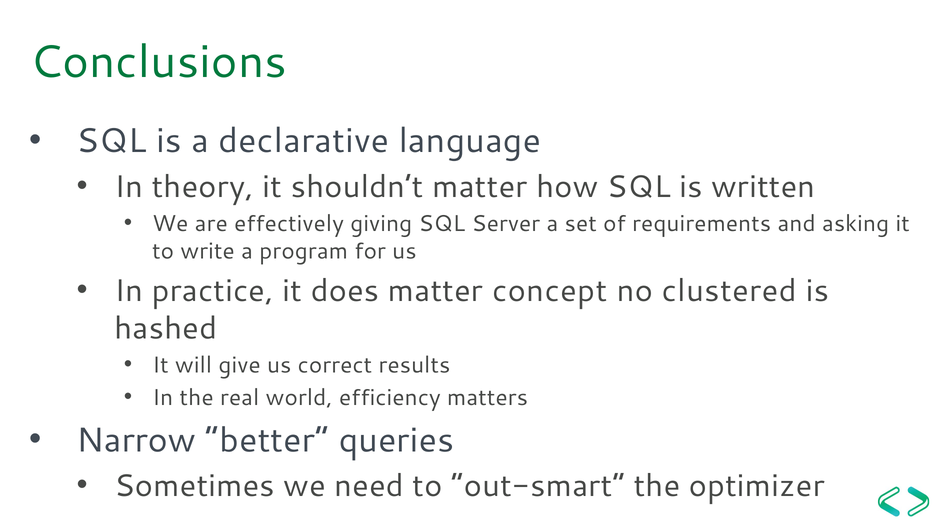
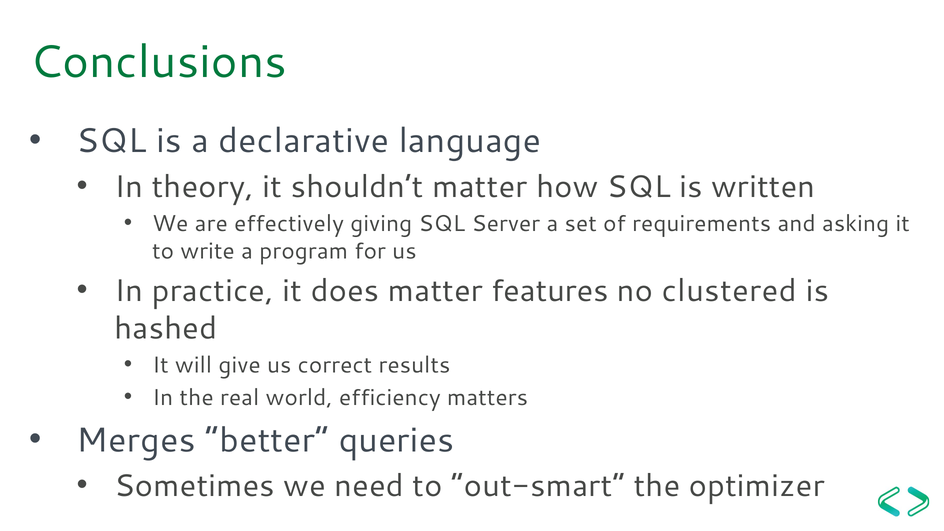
concept: concept -> features
Narrow: Narrow -> Merges
